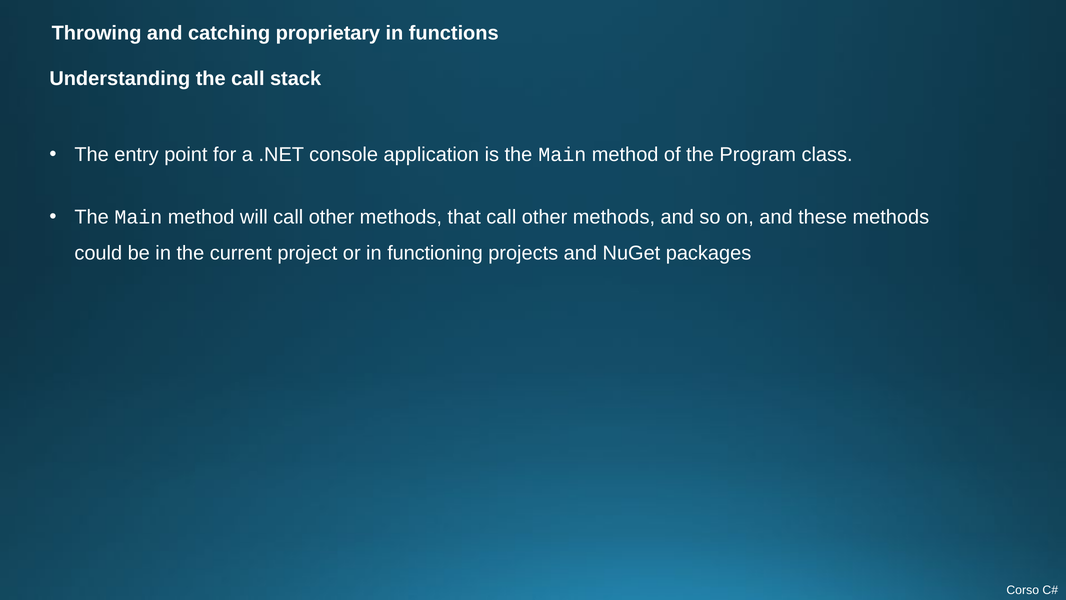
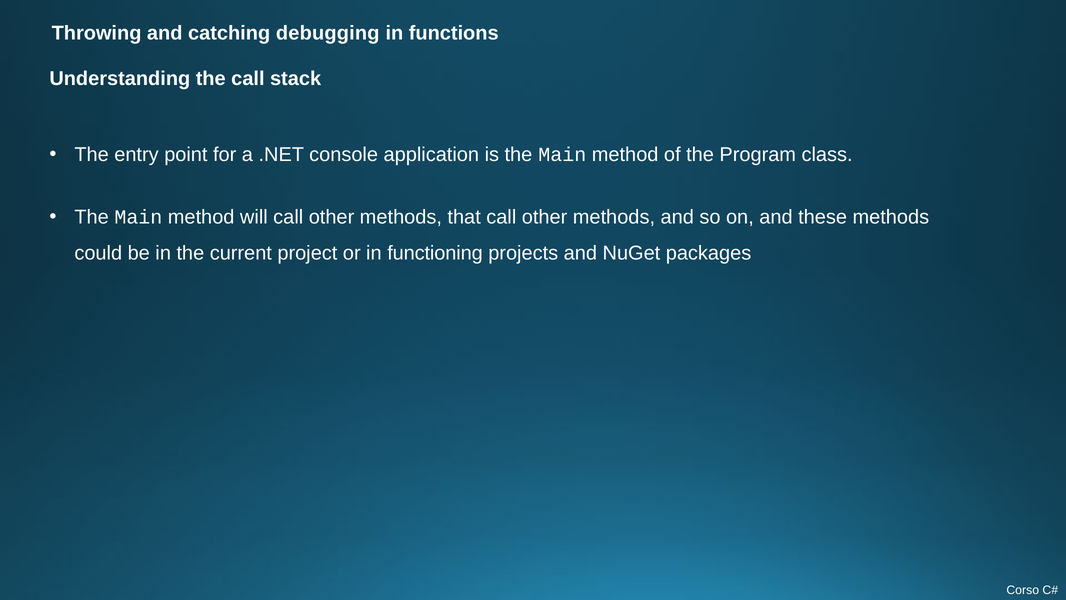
proprietary: proprietary -> debugging
